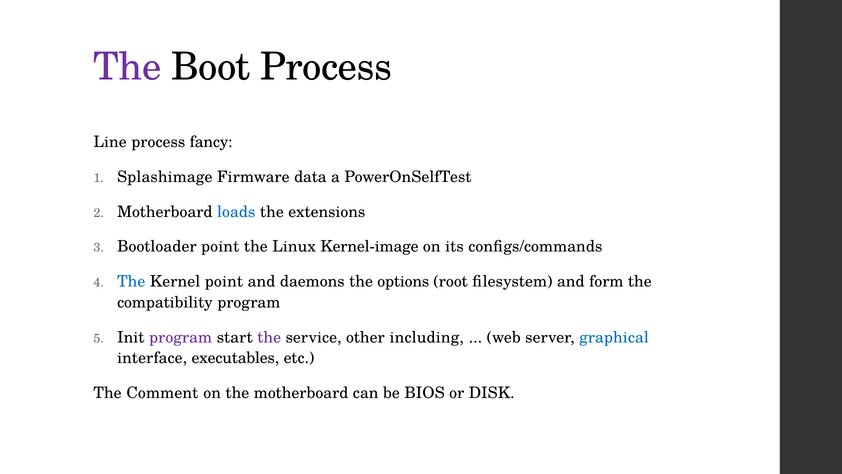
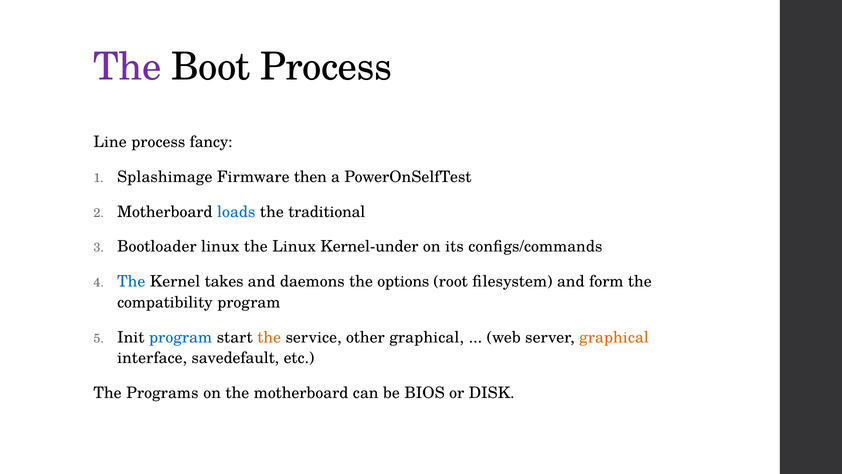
data: data -> then
extensions: extensions -> traditional
Bootloader point: point -> linux
Kernel-image: Kernel-image -> Kernel-under
Kernel point: point -> takes
program at (181, 337) colour: purple -> blue
the at (269, 337) colour: purple -> orange
other including: including -> graphical
graphical at (614, 337) colour: blue -> orange
executables: executables -> savedefault
Comment: Comment -> Programs
